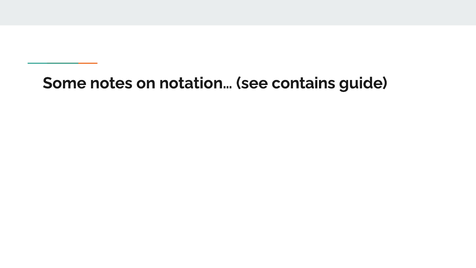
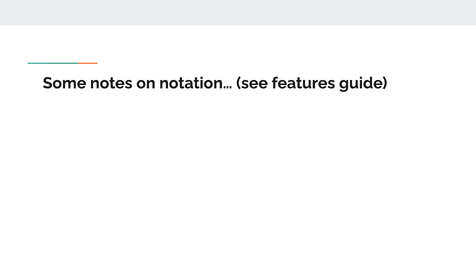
contains: contains -> features
